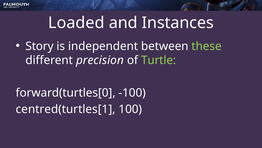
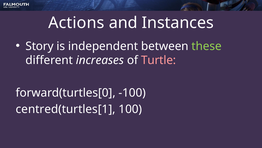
Loaded: Loaded -> Actions
precision: precision -> increases
Turtle colour: light green -> pink
